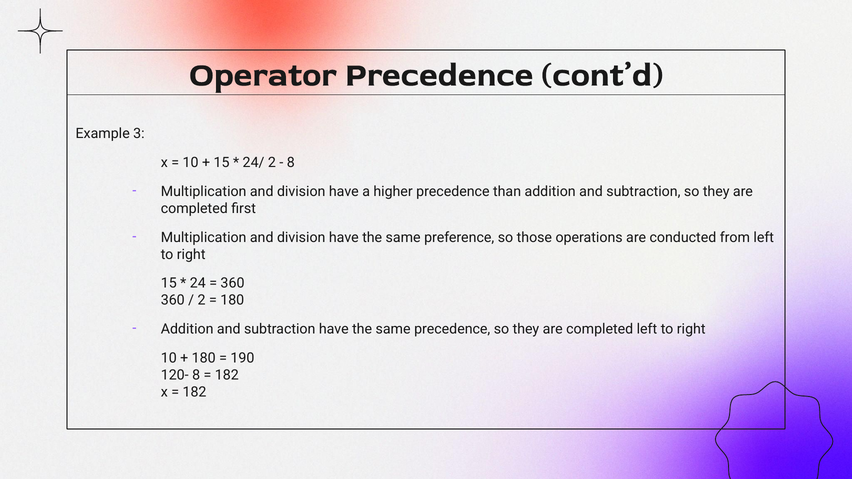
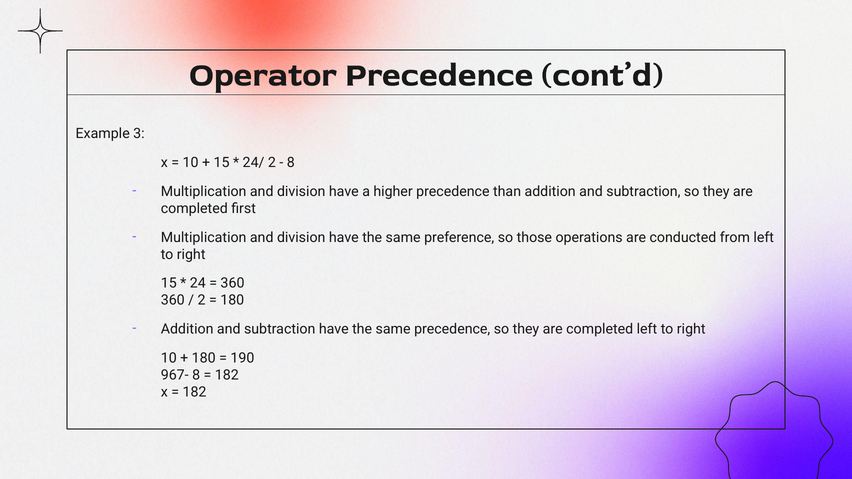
120-: 120- -> 967-
